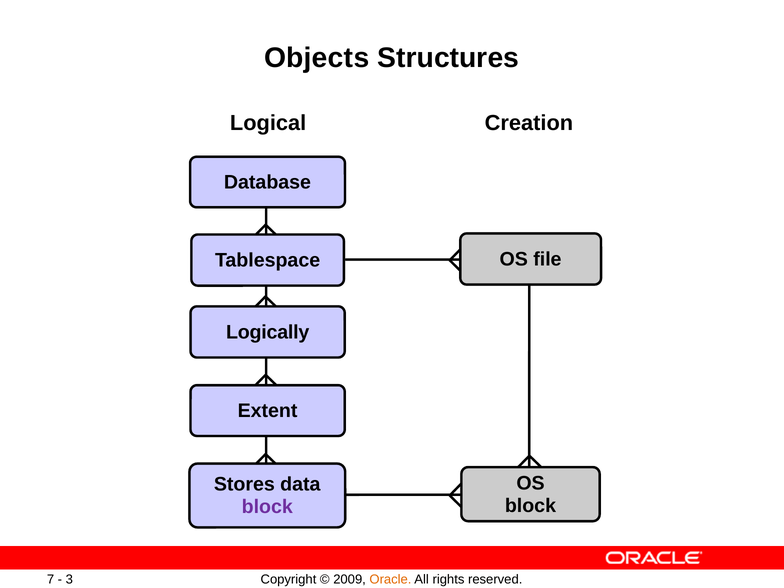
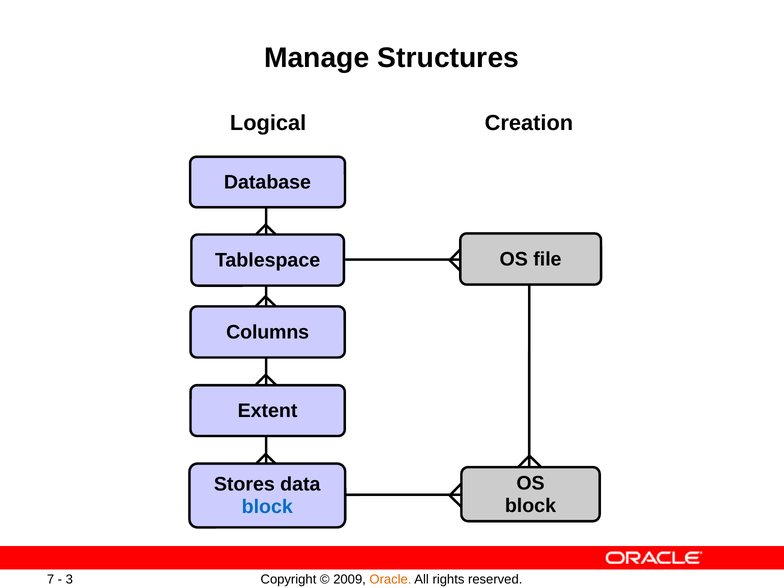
Objects: Objects -> Manage
Logically: Logically -> Columns
block at (267, 507) colour: purple -> blue
